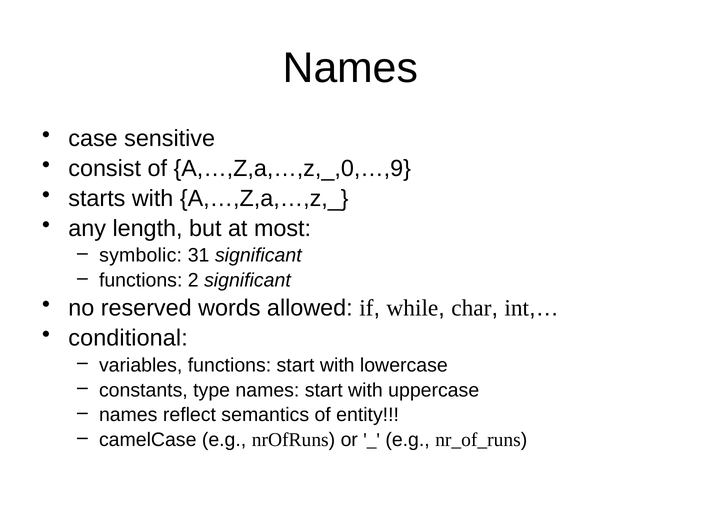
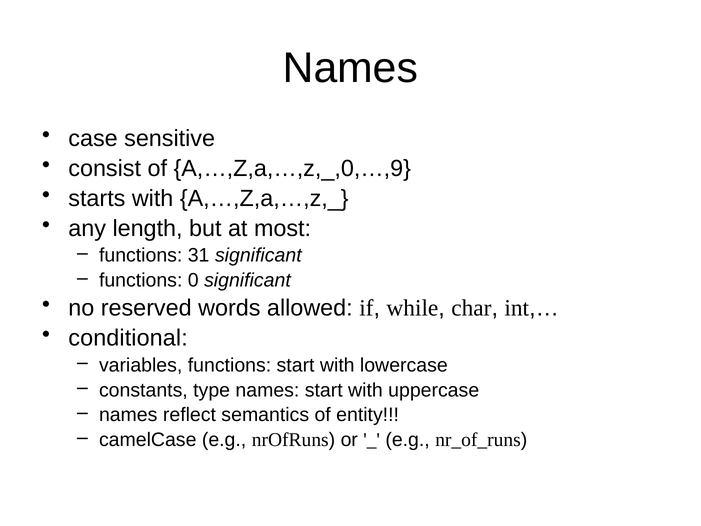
symbolic at (141, 255): symbolic -> functions
2: 2 -> 0
